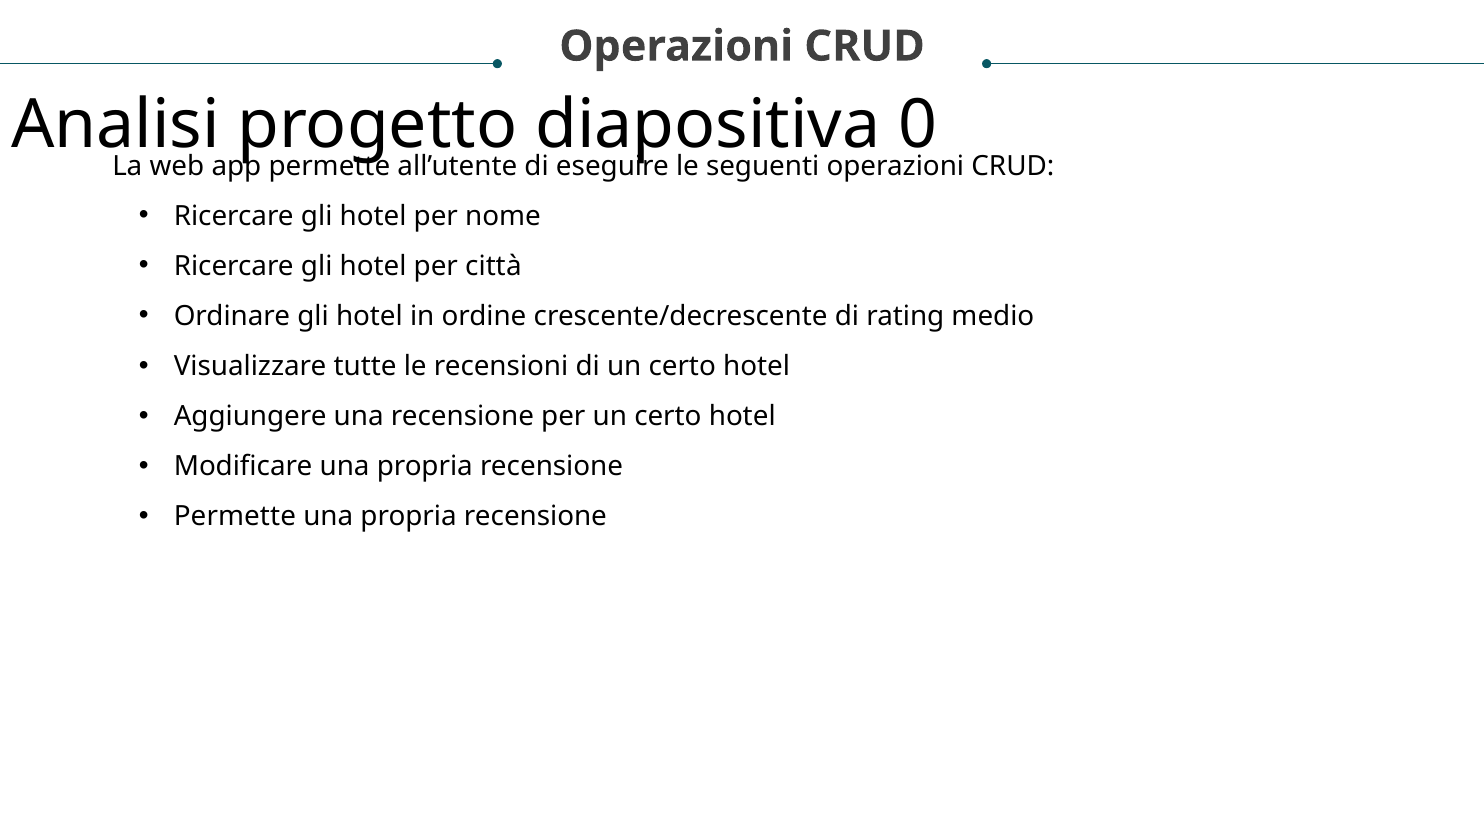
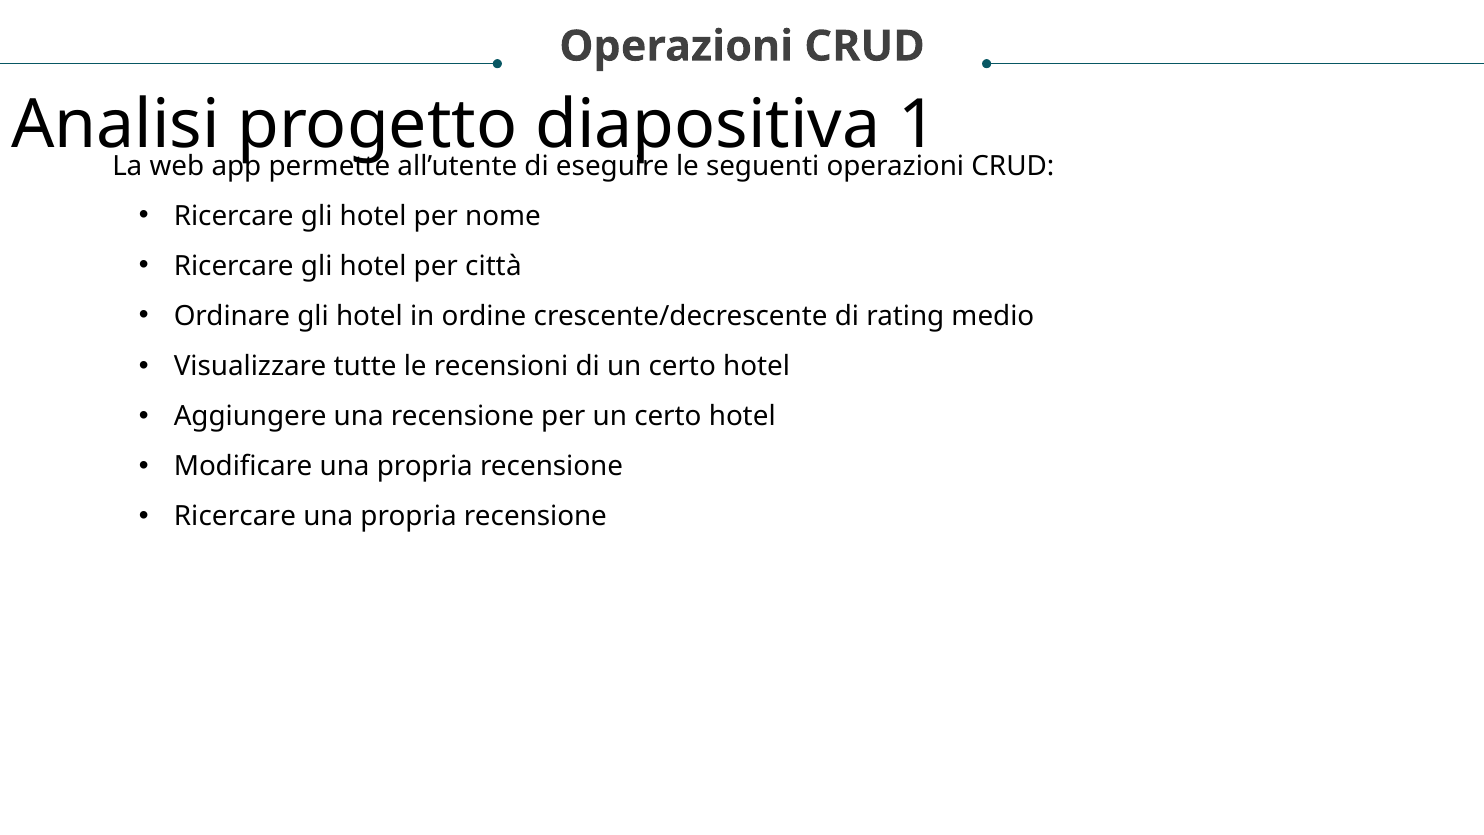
0: 0 -> 1
Permette at (235, 516): Permette -> Ricercare
